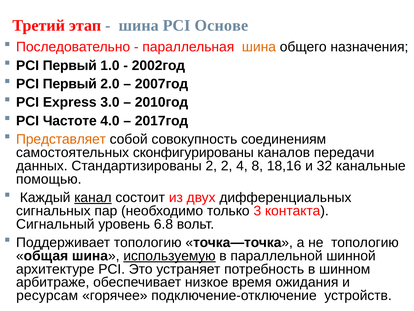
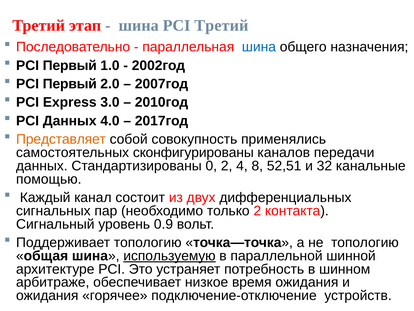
PCI Основе: Основе -> Третий
шина at (259, 47) colour: orange -> blue
PCI Частоте: Частоте -> Данных
соединениям: соединениям -> применялись
Стандартизированы 2: 2 -> 0
18,16: 18,16 -> 52,51
канал underline: present -> none
только 3: 3 -> 2
6.8: 6.8 -> 0.9
ресурсам at (47, 295): ресурсам -> ожидания
